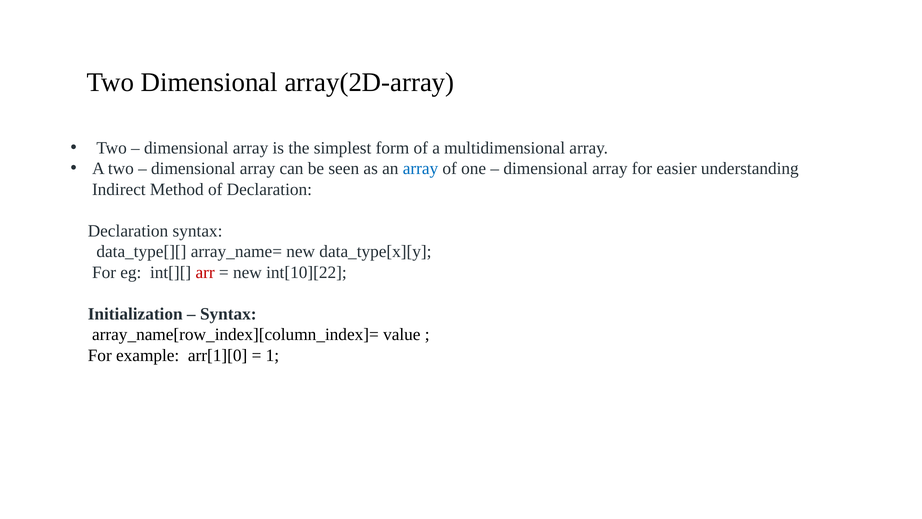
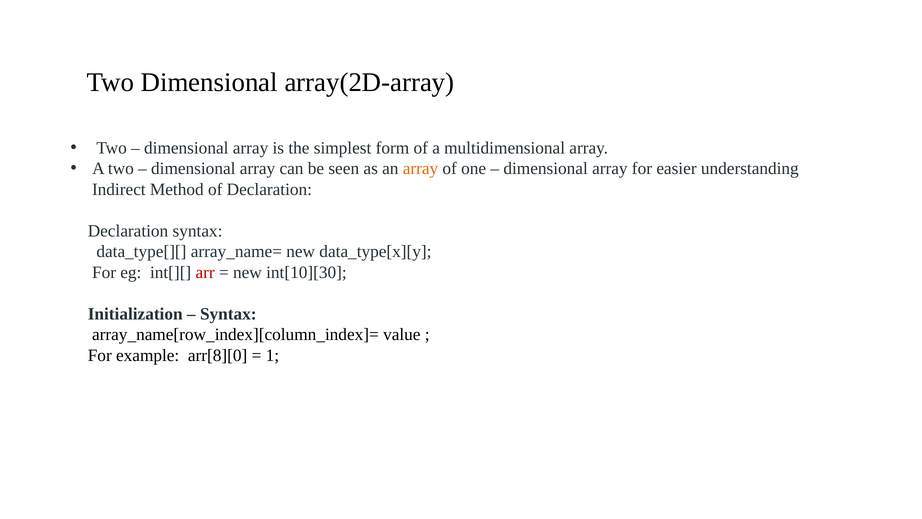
array at (421, 168) colour: blue -> orange
int[10][22: int[10][22 -> int[10][30
arr[1][0: arr[1][0 -> arr[8][0
